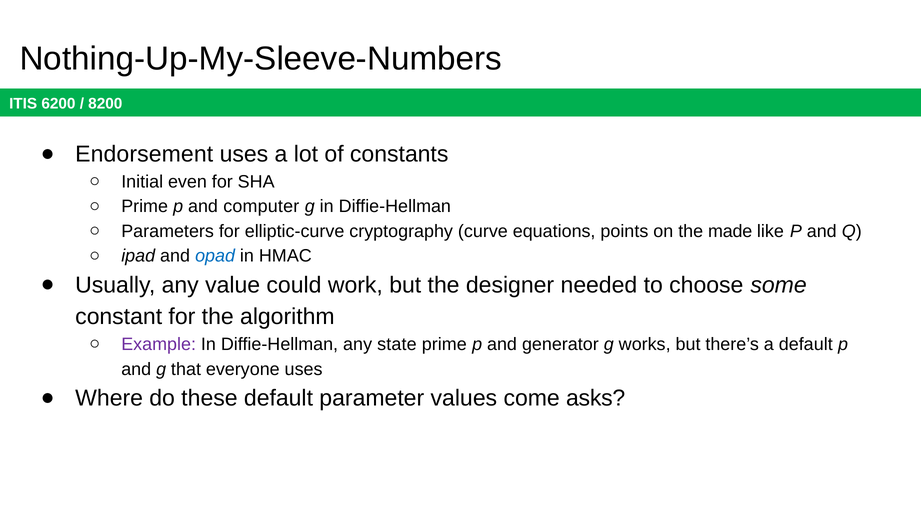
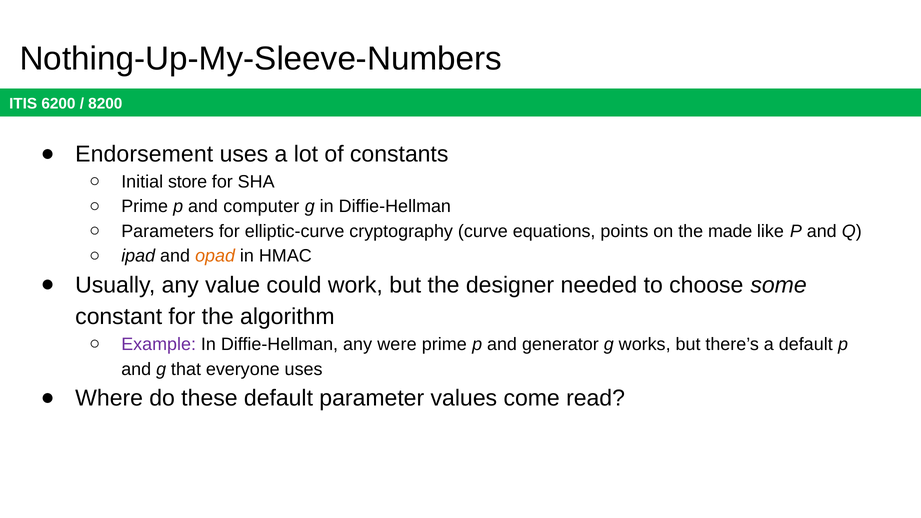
even: even -> store
opad colour: blue -> orange
state: state -> were
asks: asks -> read
